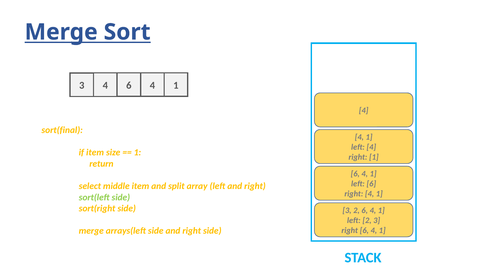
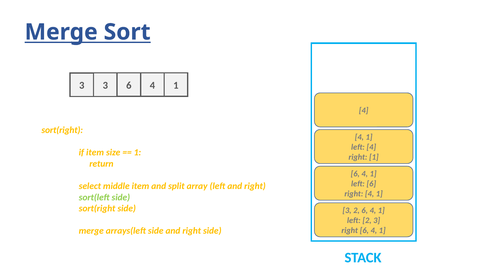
3 4: 4 -> 3
sort(final at (62, 130): sort(final -> sort(right
